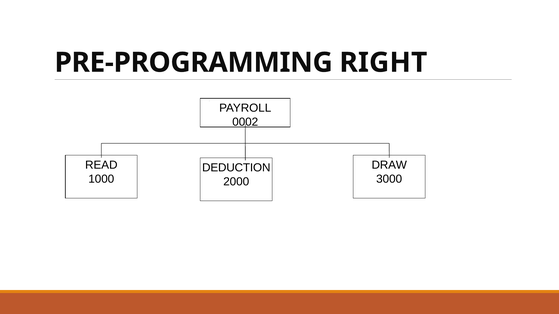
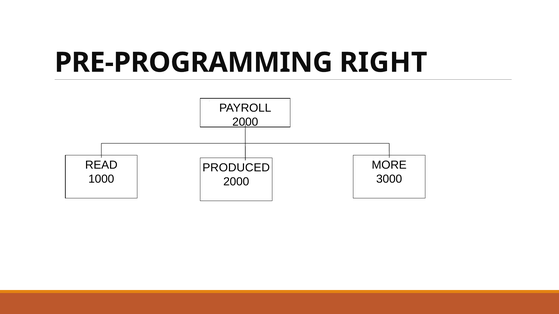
0002 at (245, 122): 0002 -> 2000
DRAW: DRAW -> MORE
DEDUCTION: DEDUCTION -> PRODUCED
